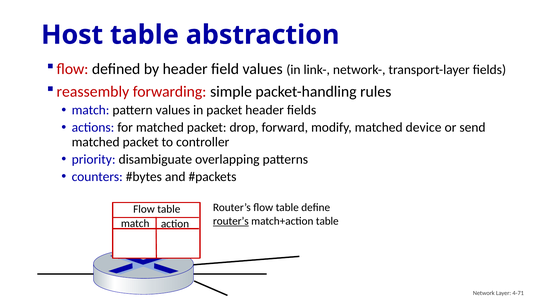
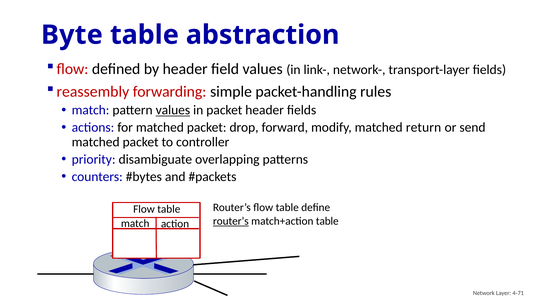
Host: Host -> Byte
values at (173, 110) underline: none -> present
device: device -> return
